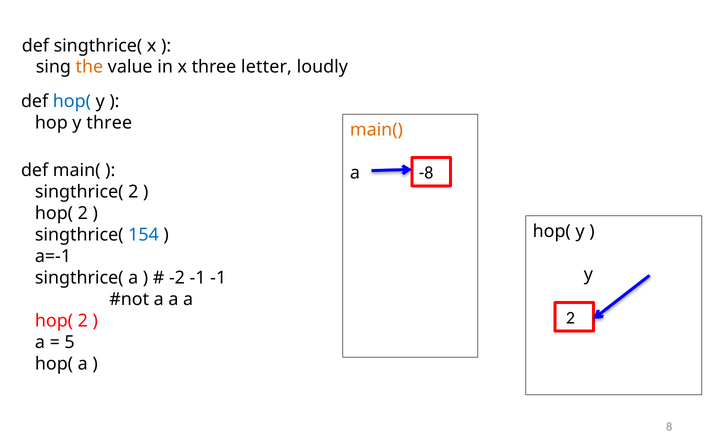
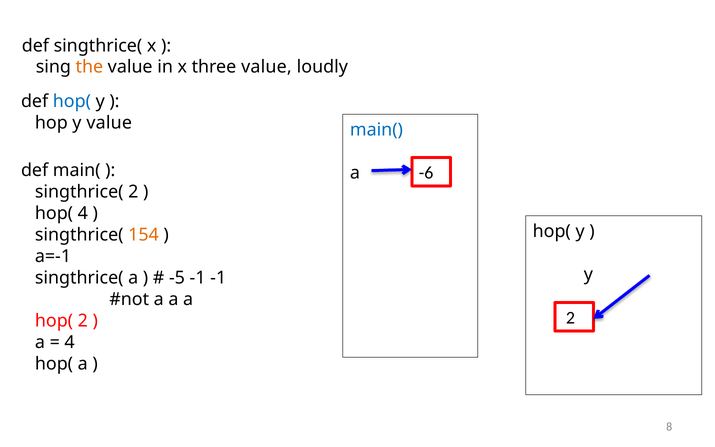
three letter: letter -> value
y three: three -> value
main( at (376, 130) colour: orange -> blue
-8: -8 -> -6
2 at (83, 213): 2 -> 4
154 colour: blue -> orange
-2: -2 -> -5
5 at (70, 342): 5 -> 4
